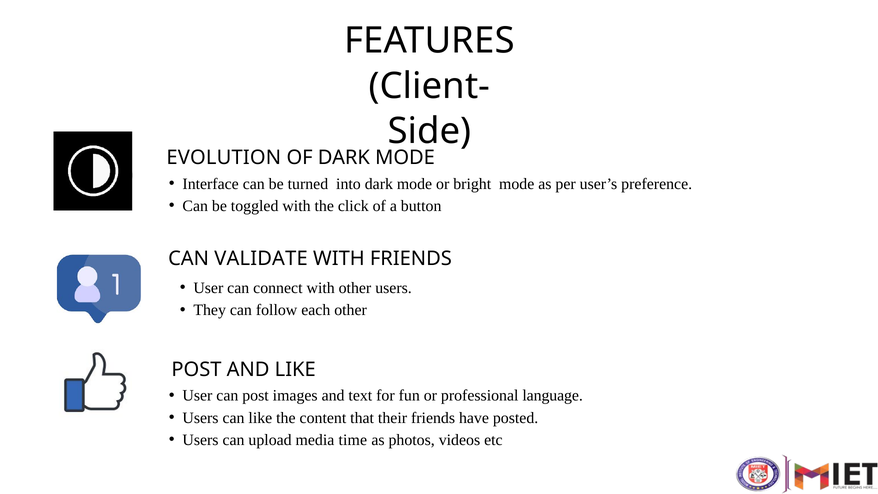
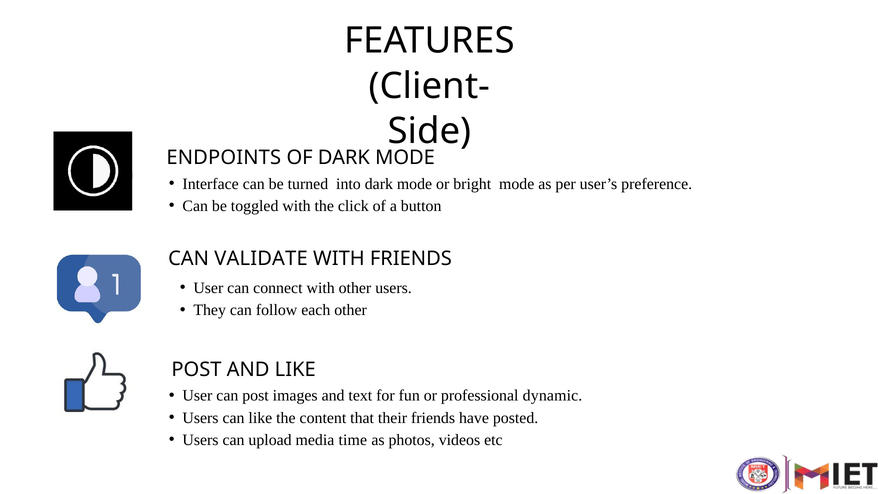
EVOLUTION: EVOLUTION -> ENDPOINTS
language: language -> dynamic
